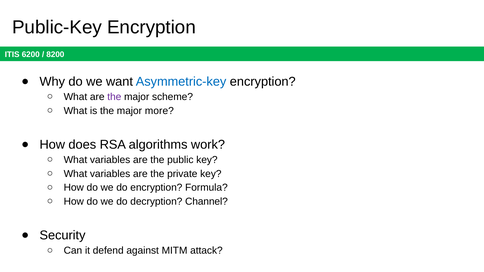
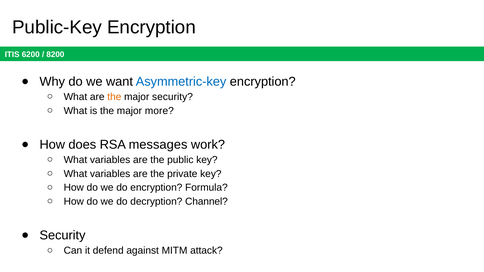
the at (114, 97) colour: purple -> orange
major scheme: scheme -> security
algorithms: algorithms -> messages
